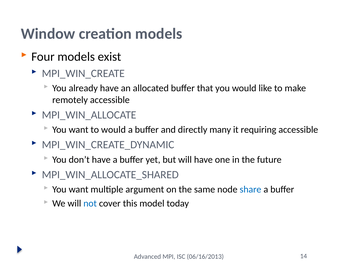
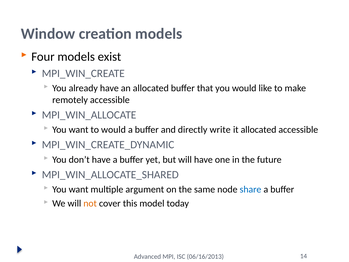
many: many -> write
it requiring: requiring -> allocated
not colour: blue -> orange
